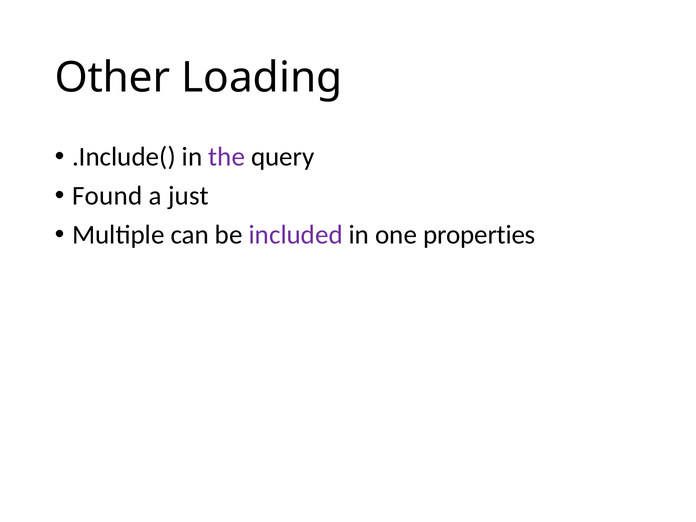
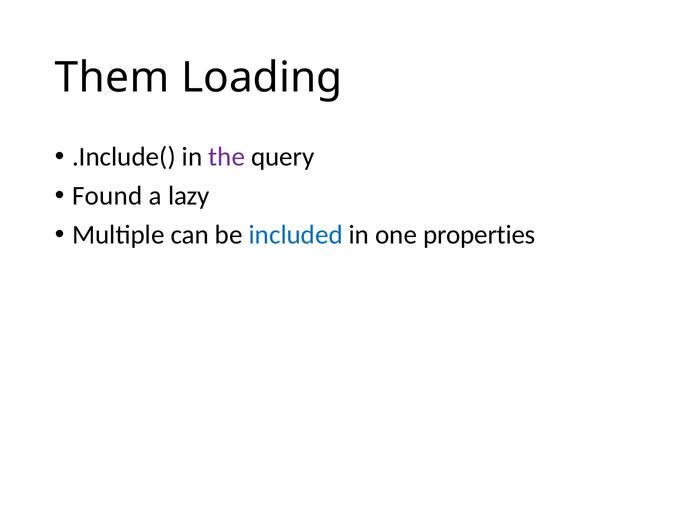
Other: Other -> Them
just: just -> lazy
included colour: purple -> blue
